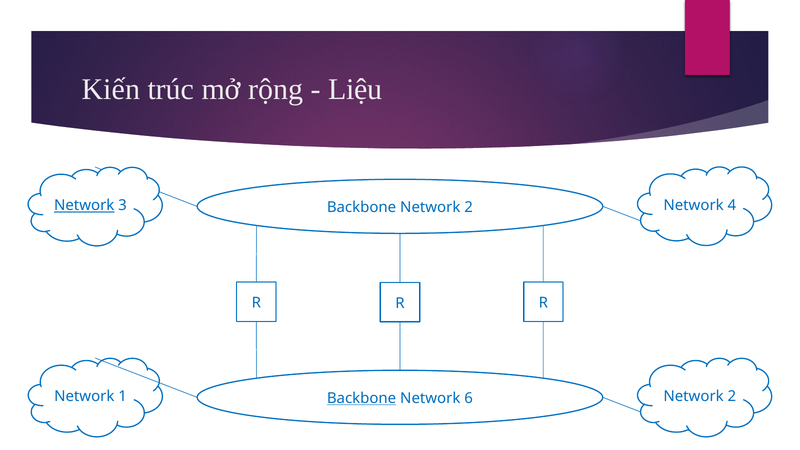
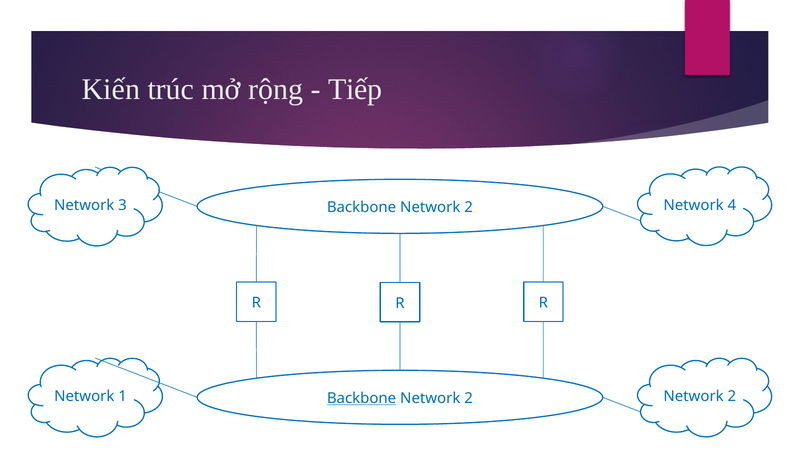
Liệu: Liệu -> Tiếp
Network at (84, 206) underline: present -> none
6 at (469, 398): 6 -> 2
